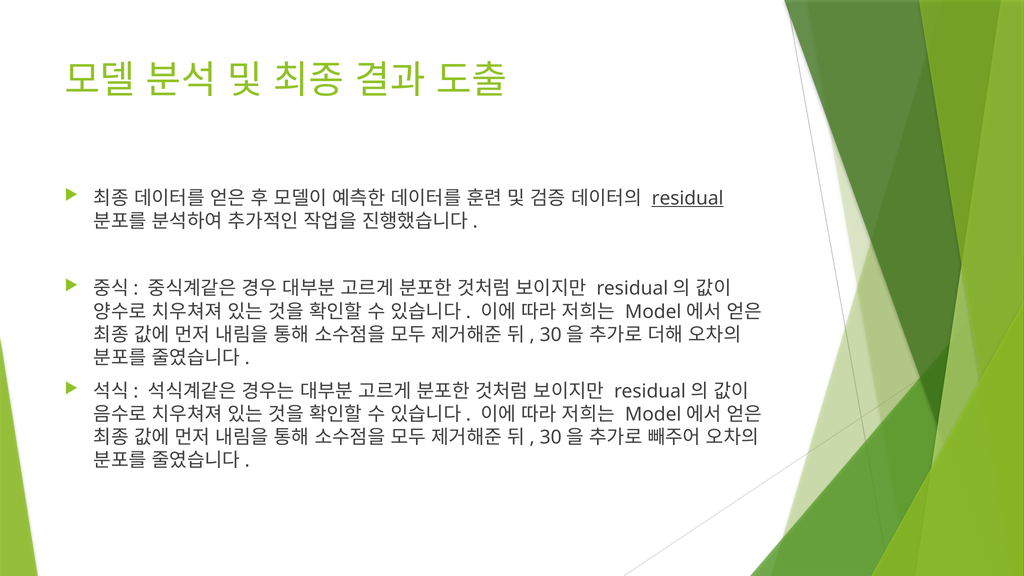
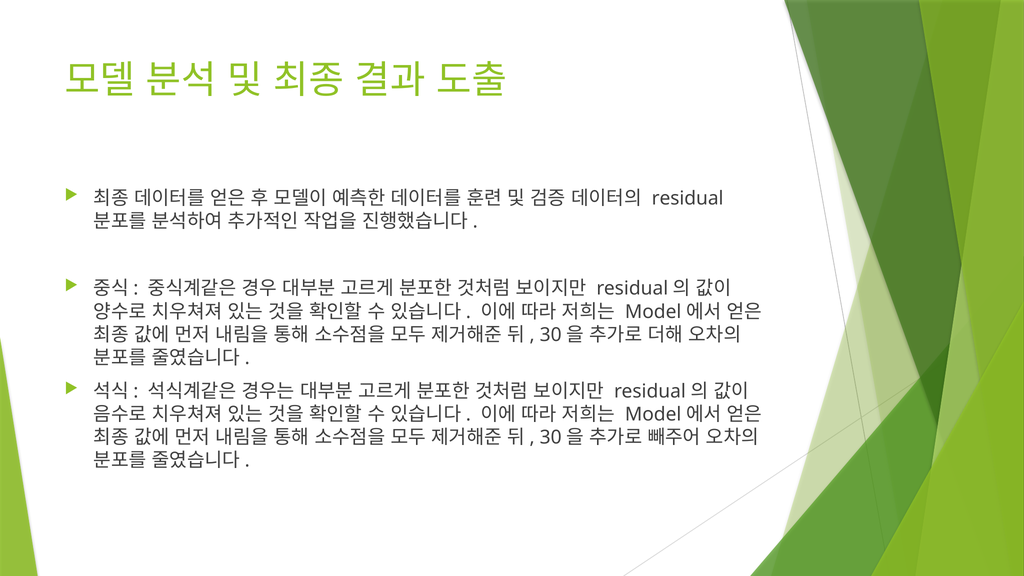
residual underline: present -> none
